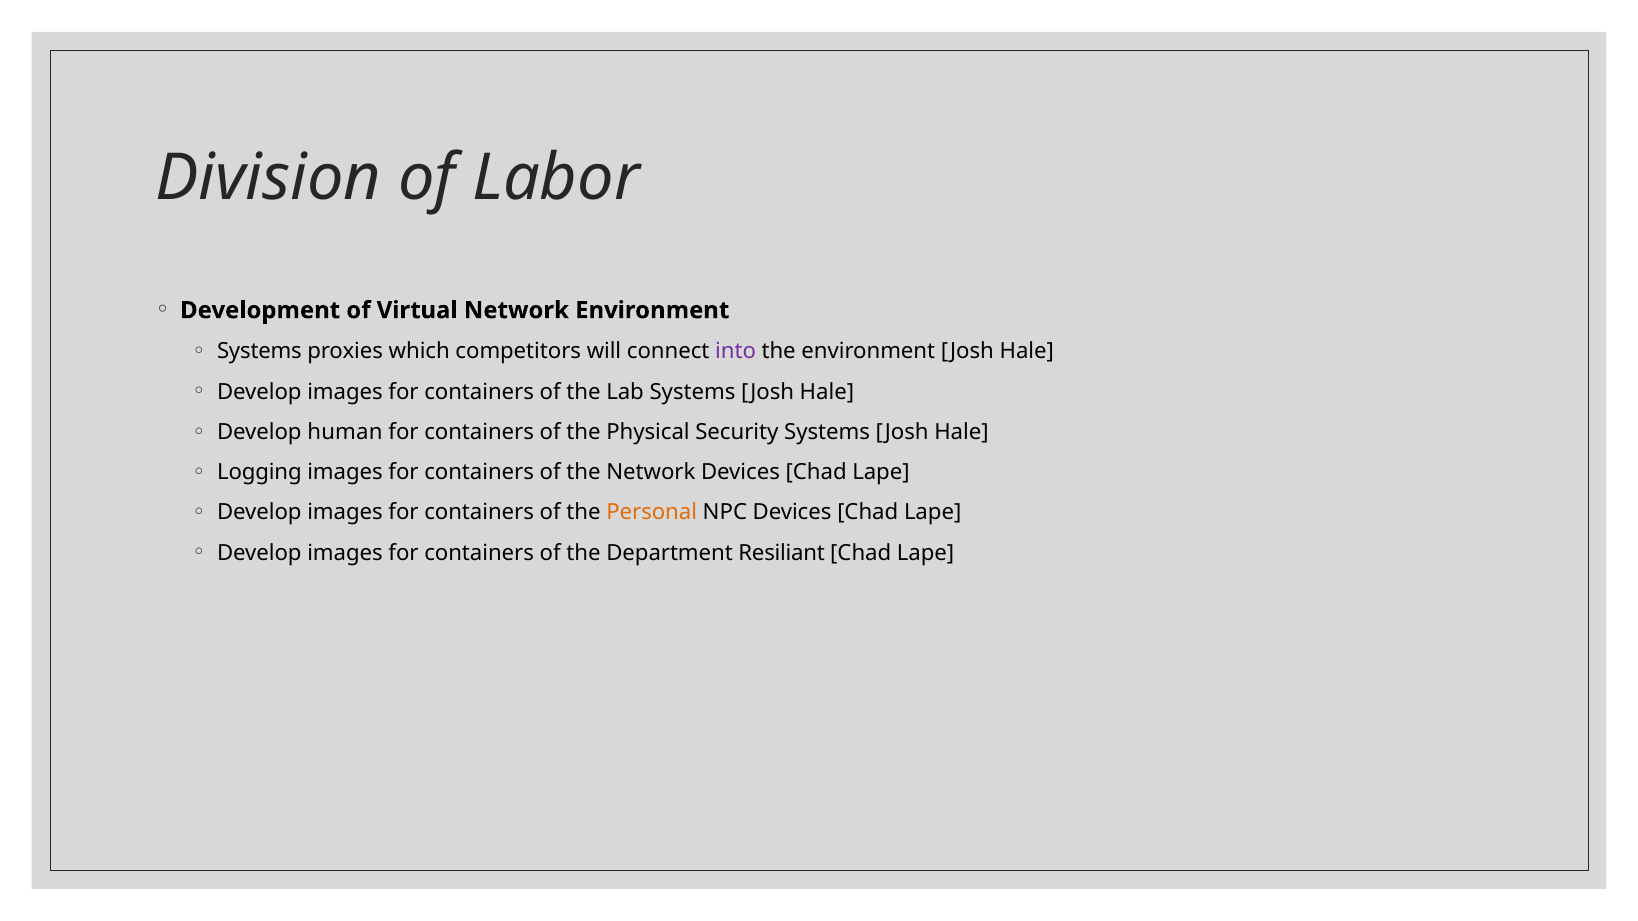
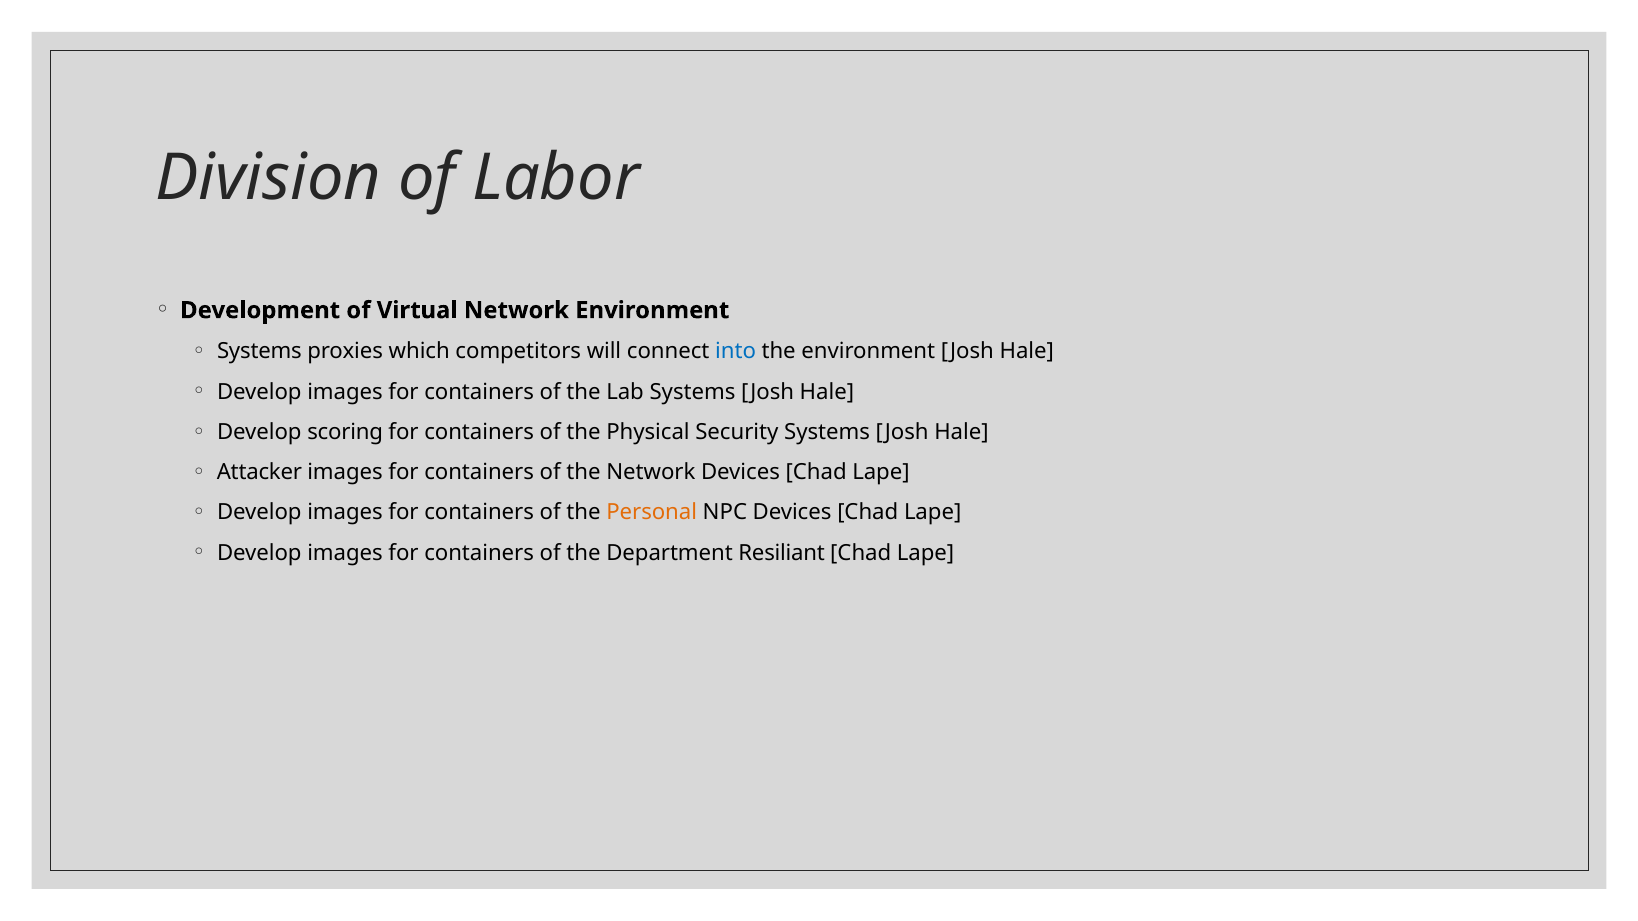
into colour: purple -> blue
human: human -> scoring
Logging: Logging -> Attacker
